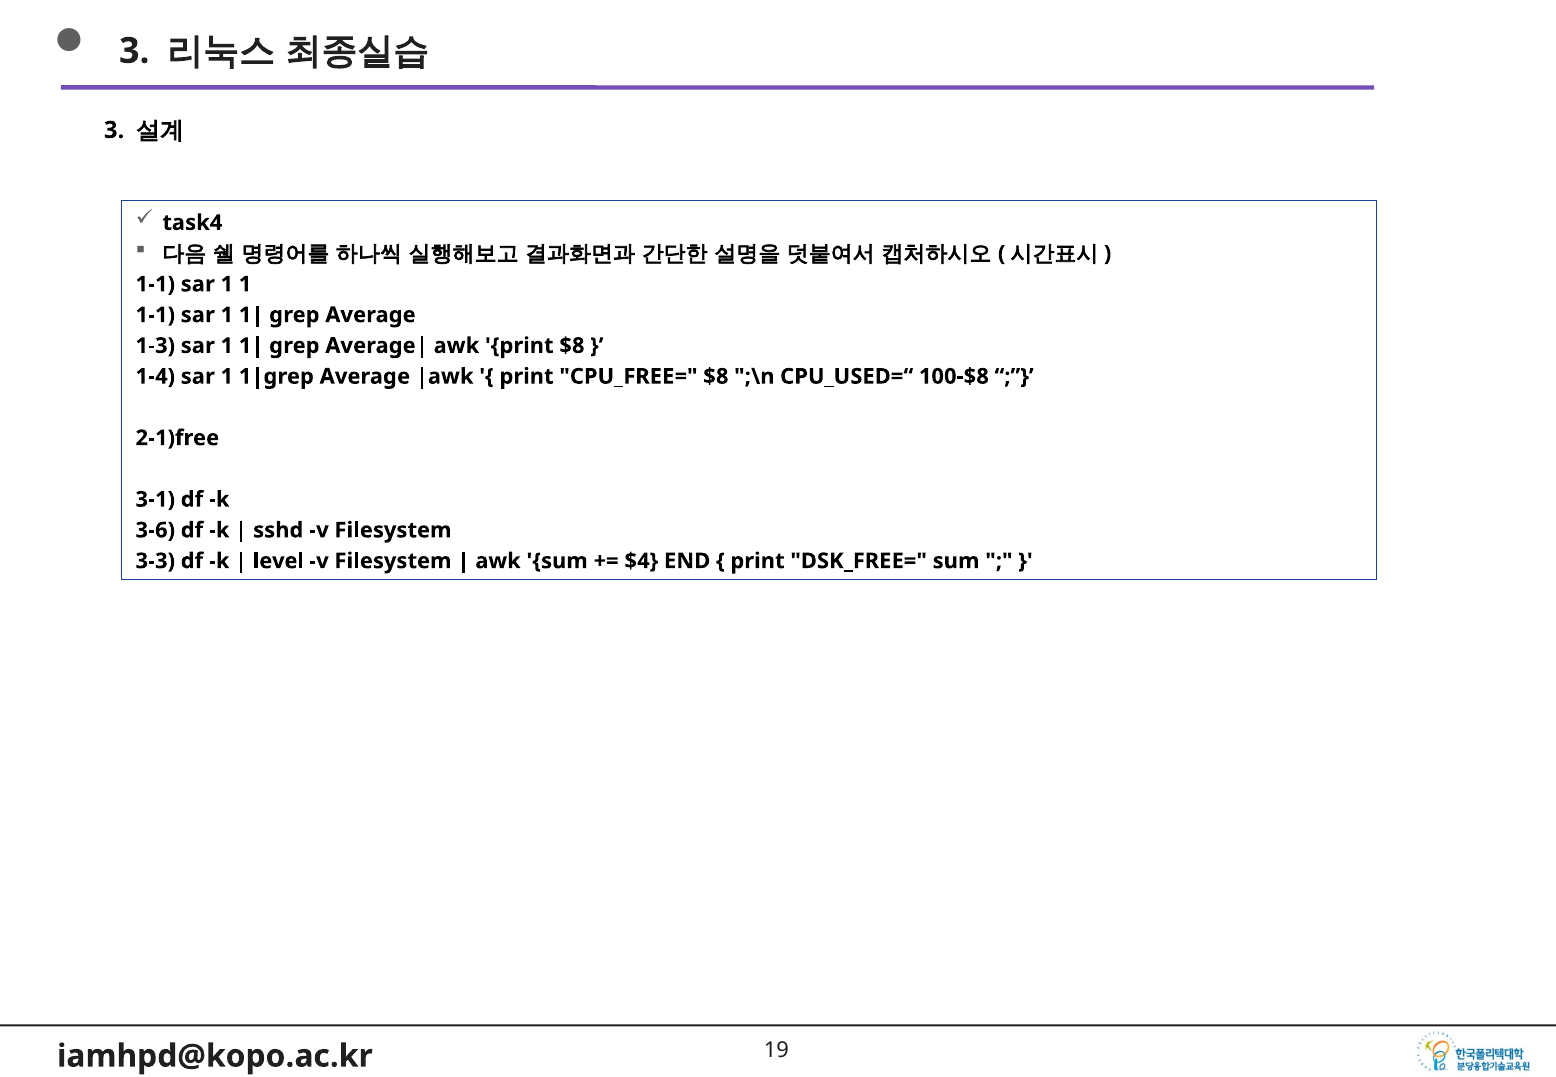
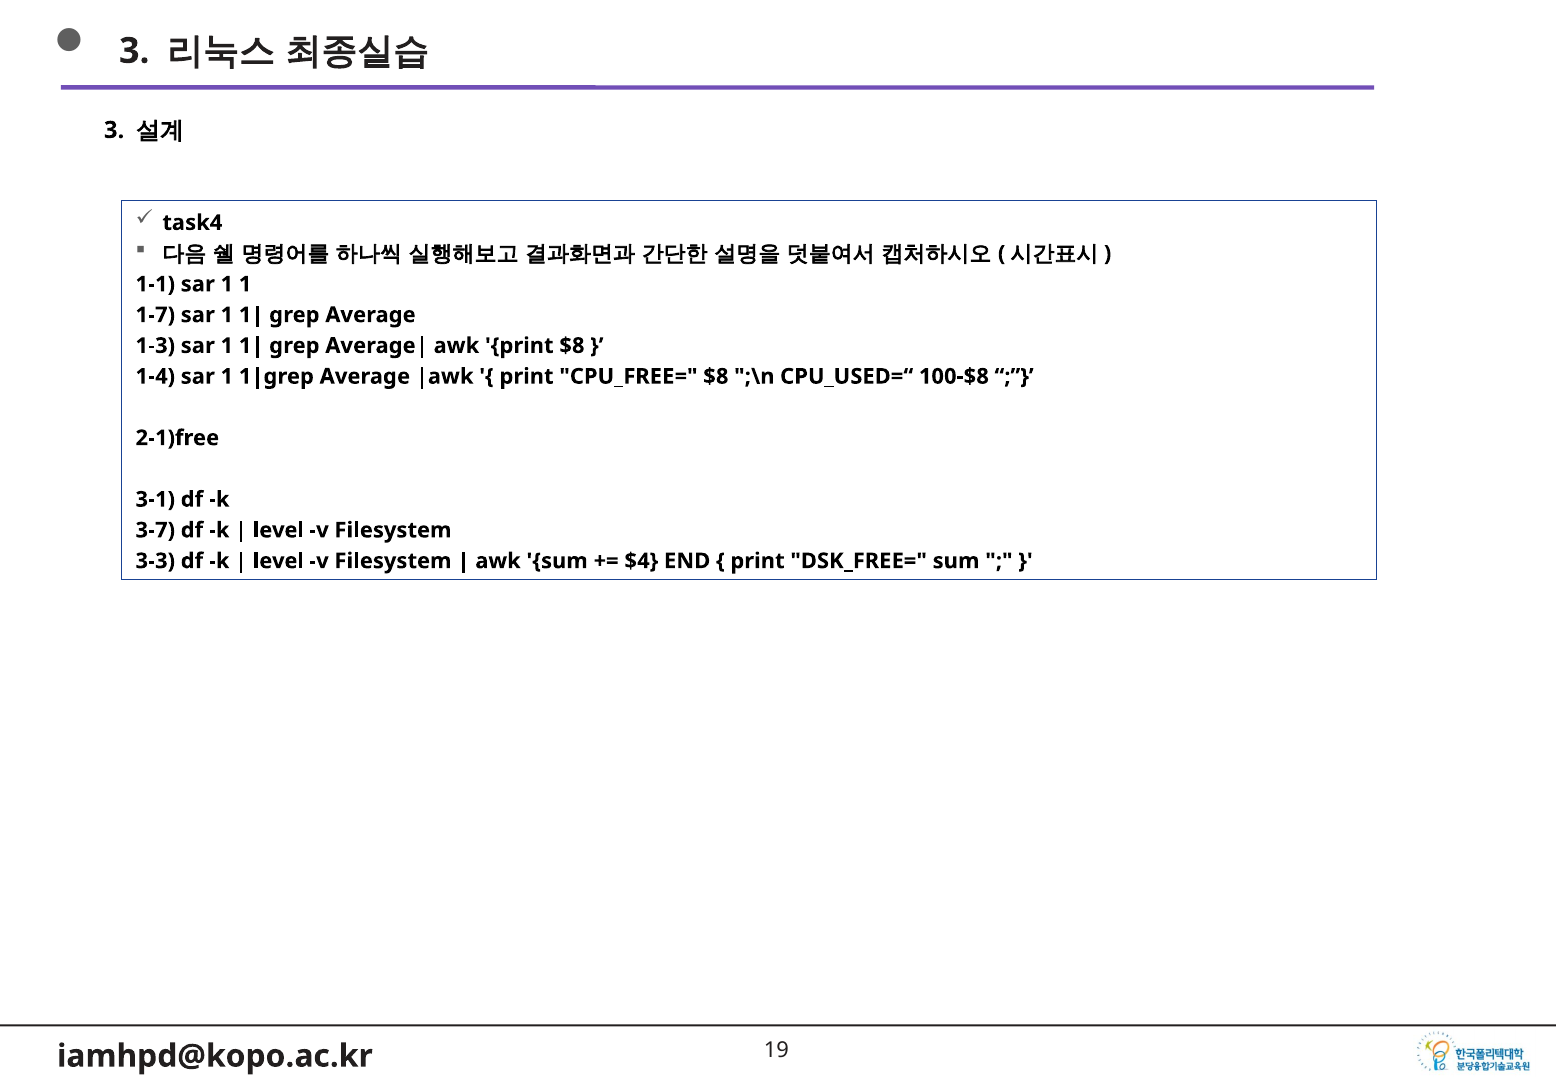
1-1 at (155, 315): 1-1 -> 1-7
3-6: 3-6 -> 3-7
sshd at (278, 530): sshd -> level
